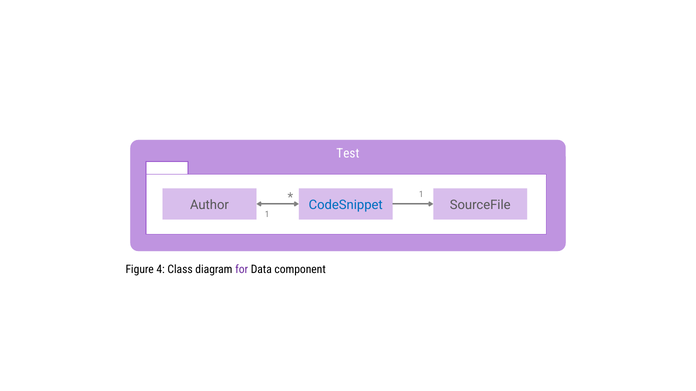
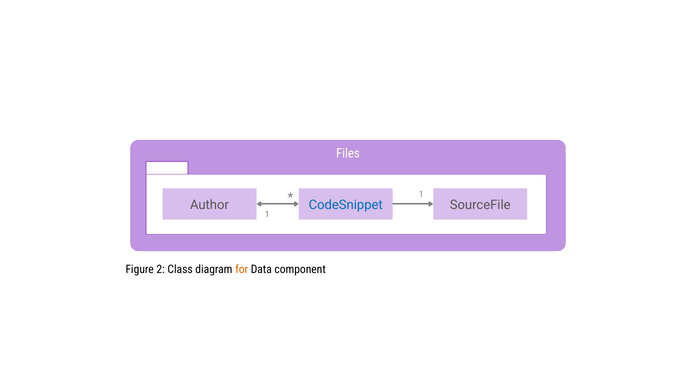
Test: Test -> Files
4: 4 -> 2
for colour: purple -> orange
